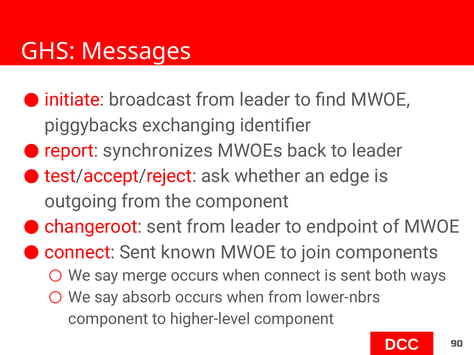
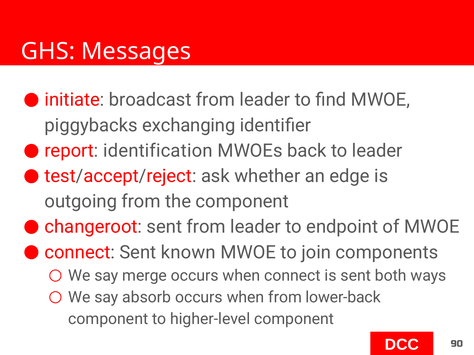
synchronizes: synchronizes -> identification
lower-nbrs: lower-nbrs -> lower-back
